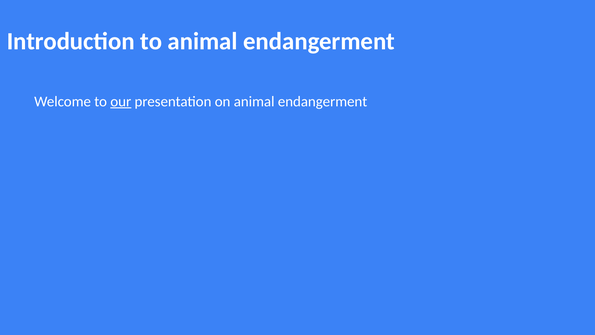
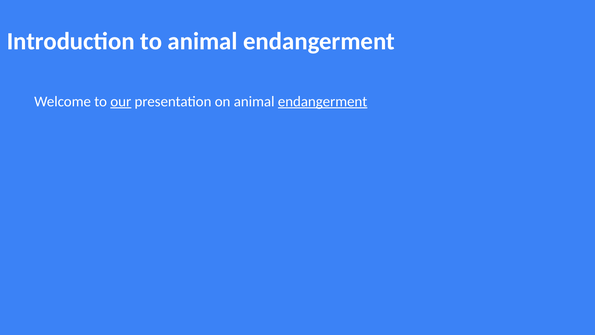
endangerment at (323, 101) underline: none -> present
